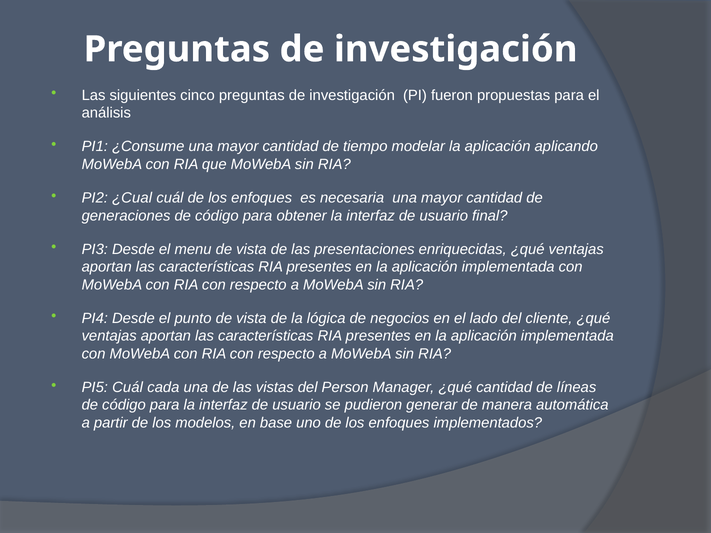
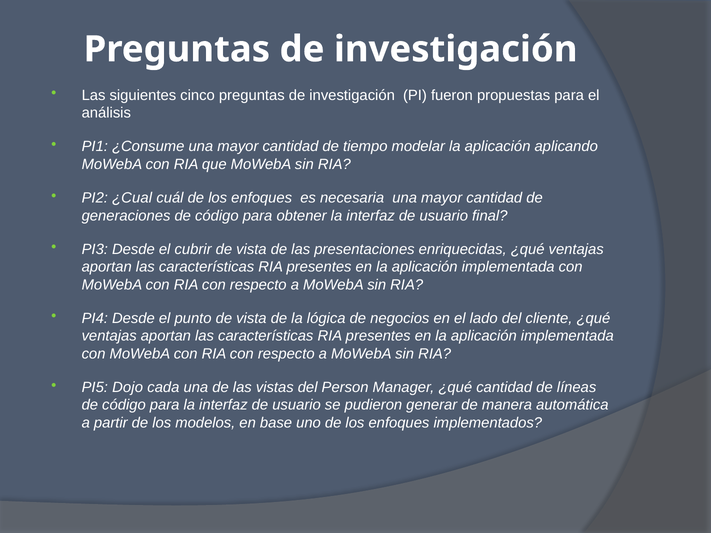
menu: menu -> cubrir
PI5 Cuál: Cuál -> Dojo
